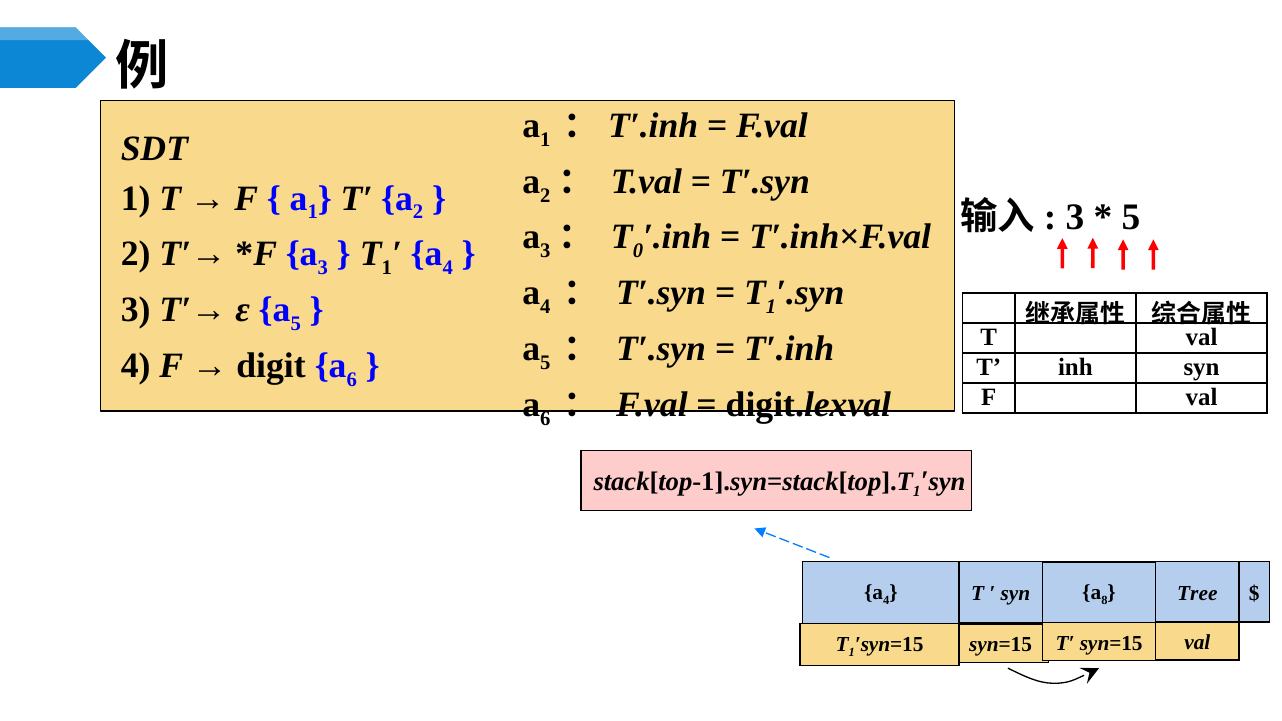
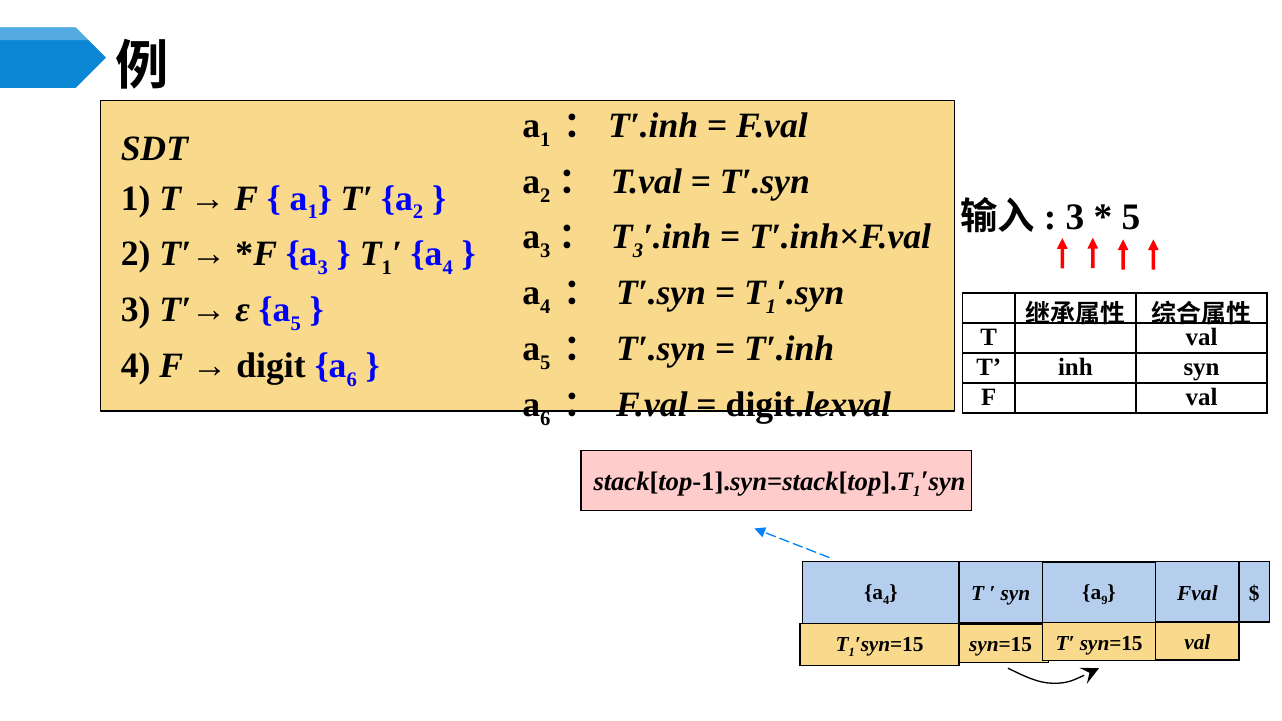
T 0: 0 -> 3
8: 8 -> 9
Tree: Tree -> Fval
